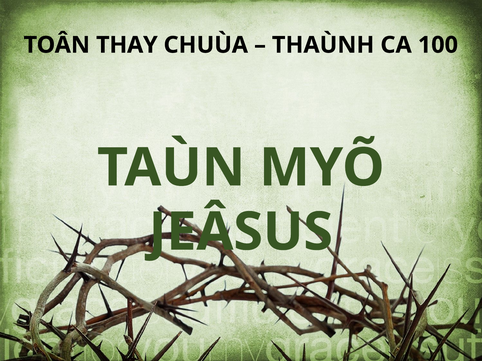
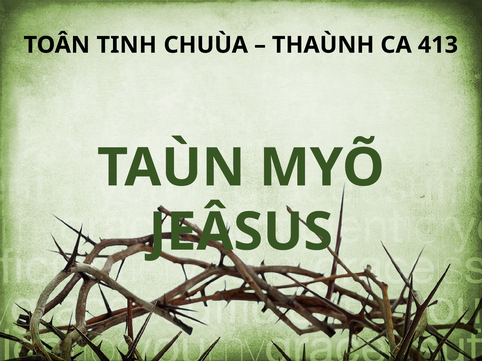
THAY: THAY -> TINH
100: 100 -> 413
